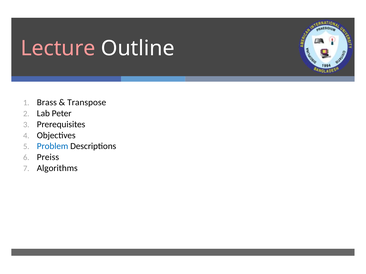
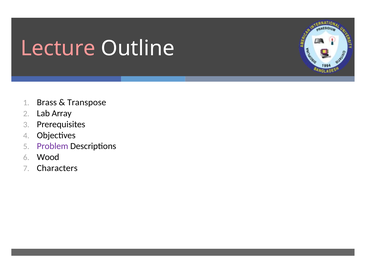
Peter: Peter -> Array
Problem colour: blue -> purple
Preiss: Preiss -> Wood
Algorithms: Algorithms -> Characters
